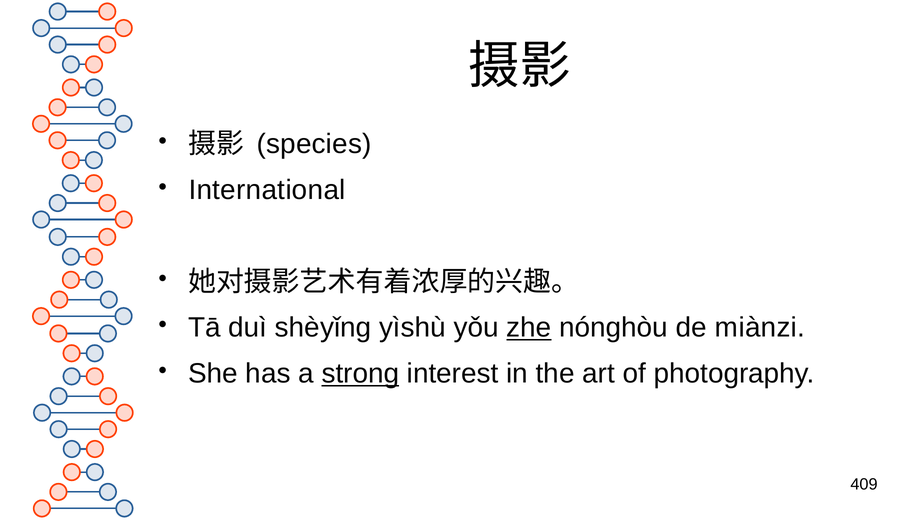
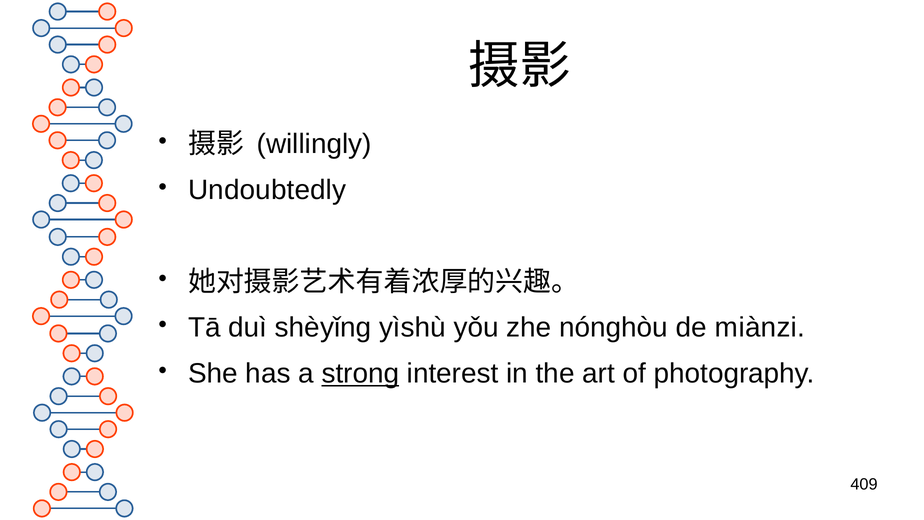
species: species -> willingly
International: International -> Undoubtedly
zhe underline: present -> none
